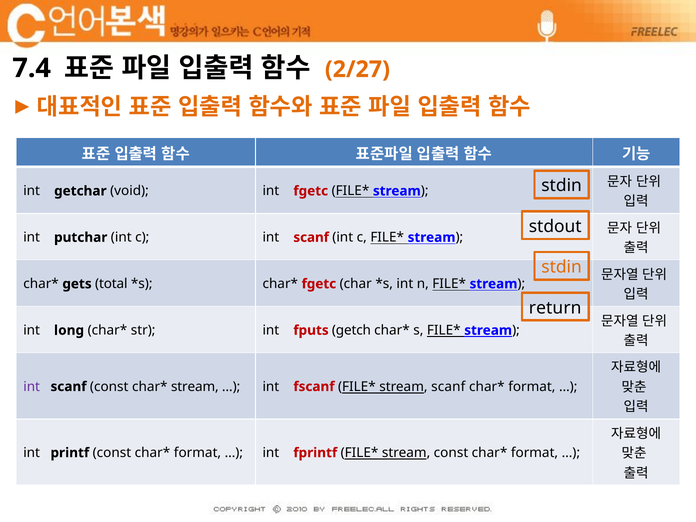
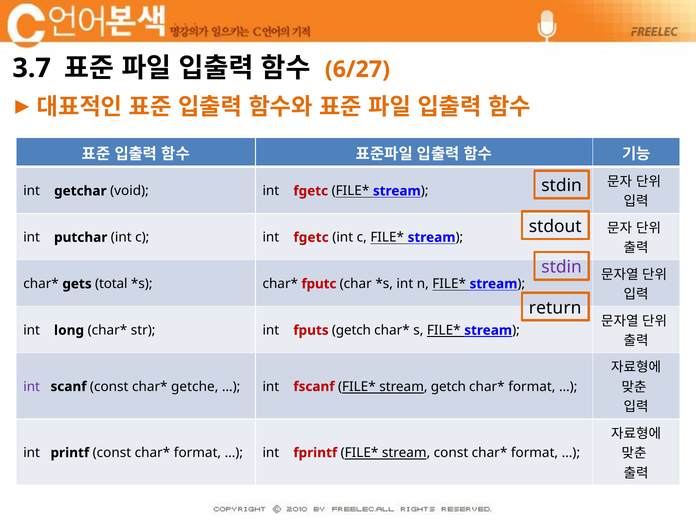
7.4: 7.4 -> 3.7
2/27: 2/27 -> 6/27
c int scanf: scanf -> fgetc
stdin at (562, 267) colour: orange -> purple
fgetc at (319, 284): fgetc -> fputc
stream at (195, 387): stream -> getche
stream scanf: scanf -> getch
